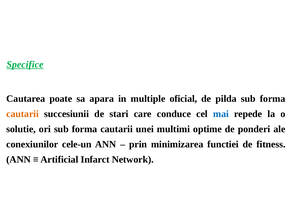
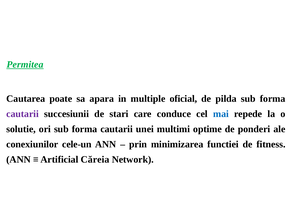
Specifice: Specifice -> Permitea
cautarii at (23, 114) colour: orange -> purple
Infarct: Infarct -> Căreia
